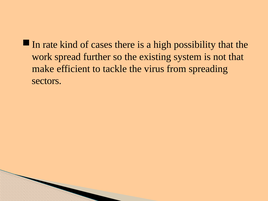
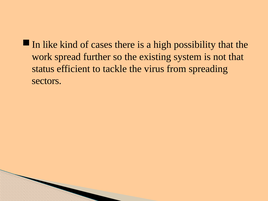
rate: rate -> like
make: make -> status
